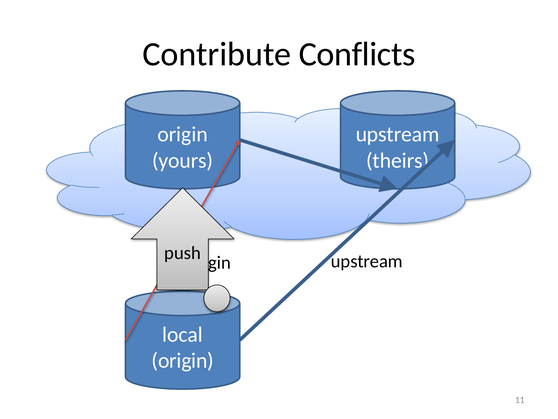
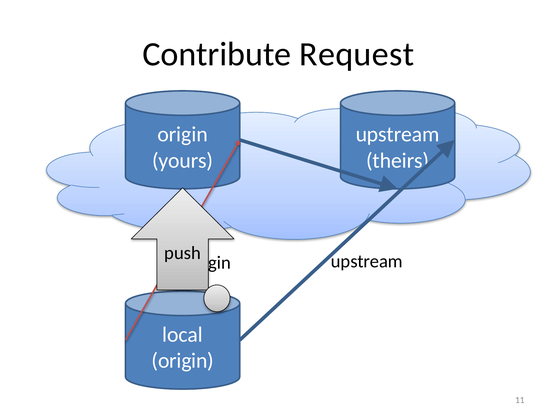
Conflicts: Conflicts -> Request
